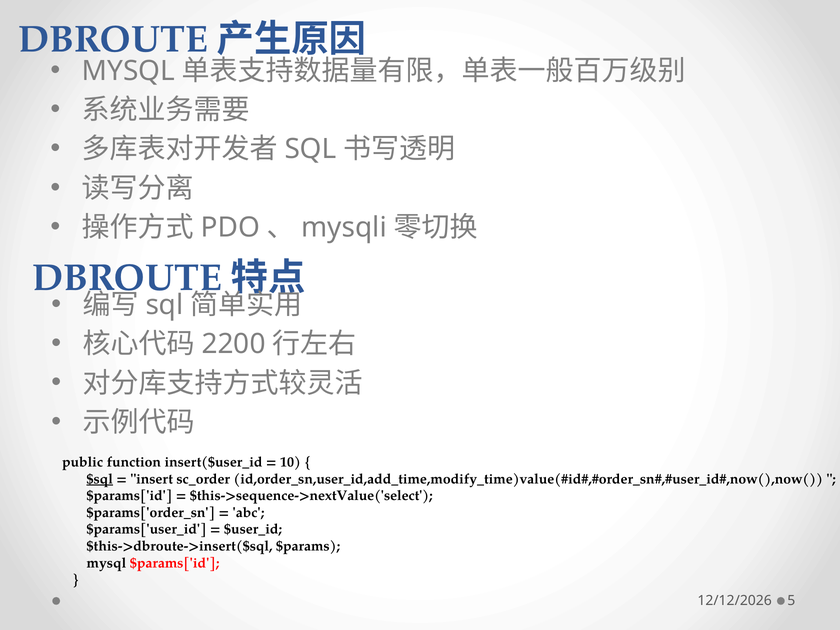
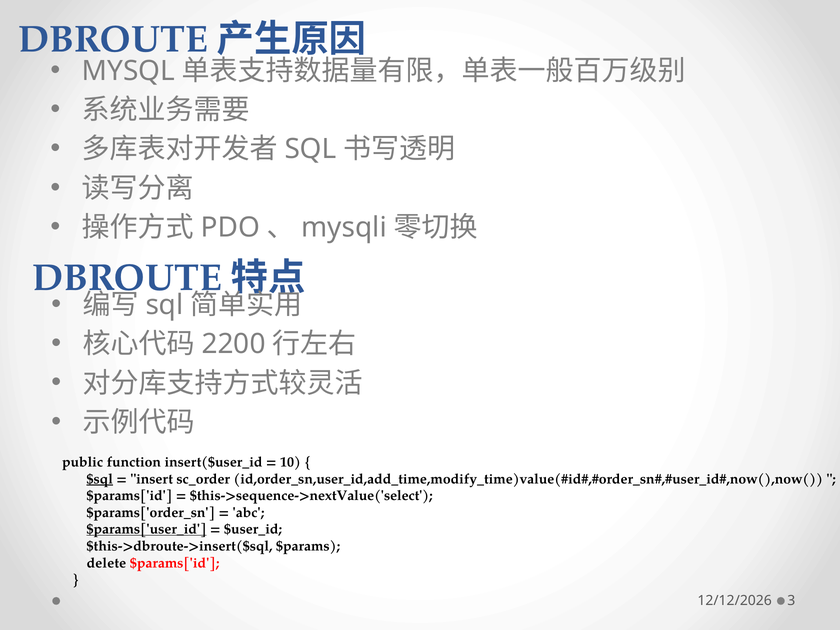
$params['user_id underline: none -> present
mysql at (106, 563): mysql -> delete
5: 5 -> 3
